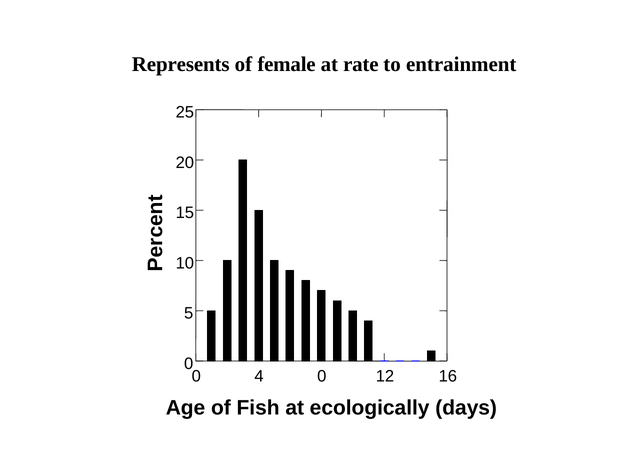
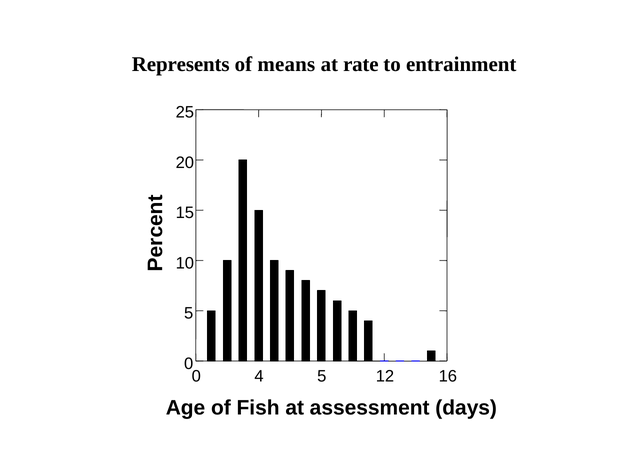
female: female -> means
4 0: 0 -> 5
ecologically: ecologically -> assessment
